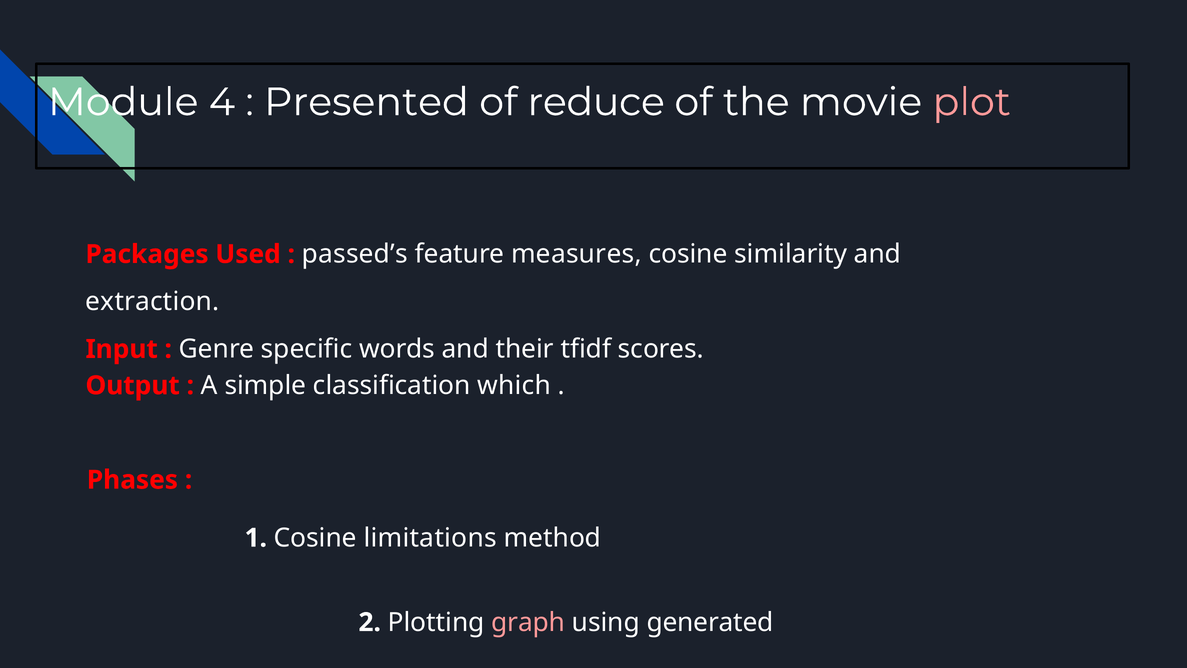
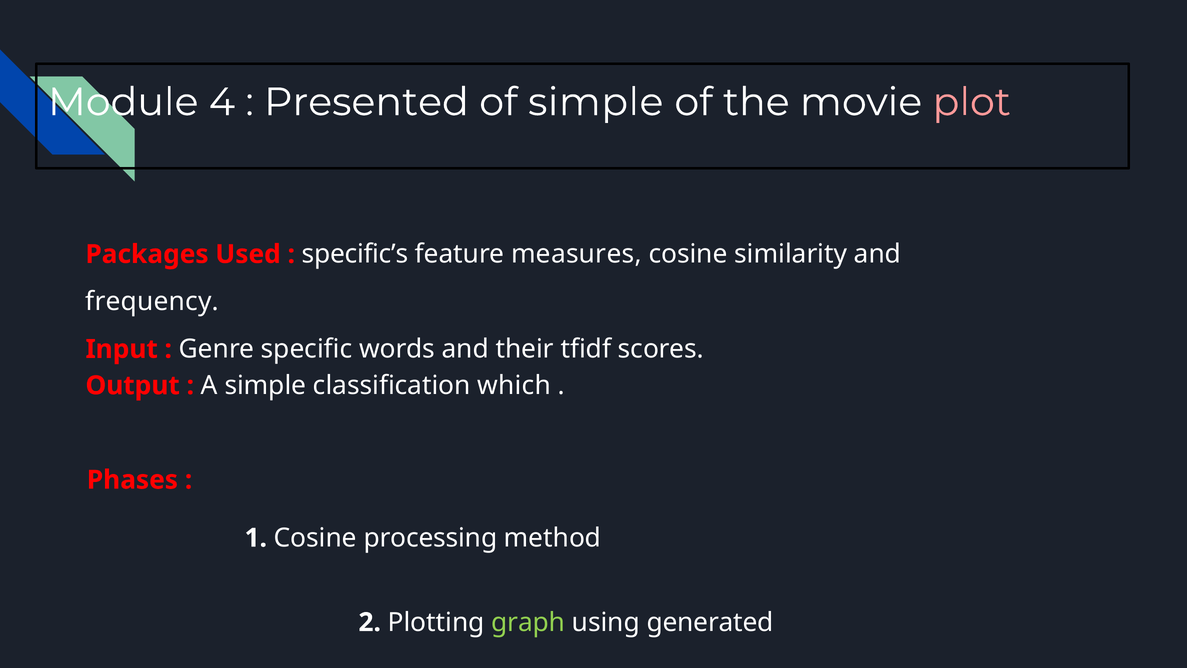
of reduce: reduce -> simple
passed’s: passed’s -> specific’s
extraction: extraction -> frequency
limitations: limitations -> processing
graph colour: pink -> light green
